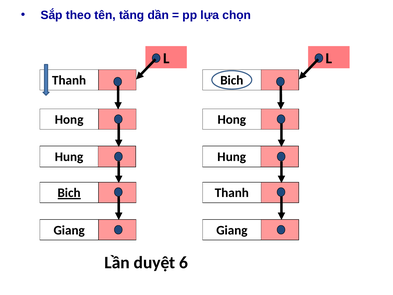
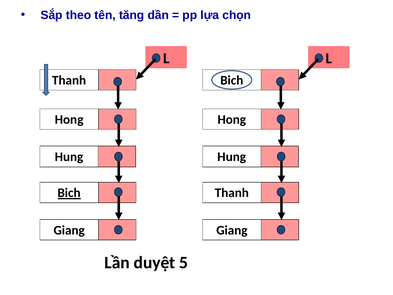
6: 6 -> 5
